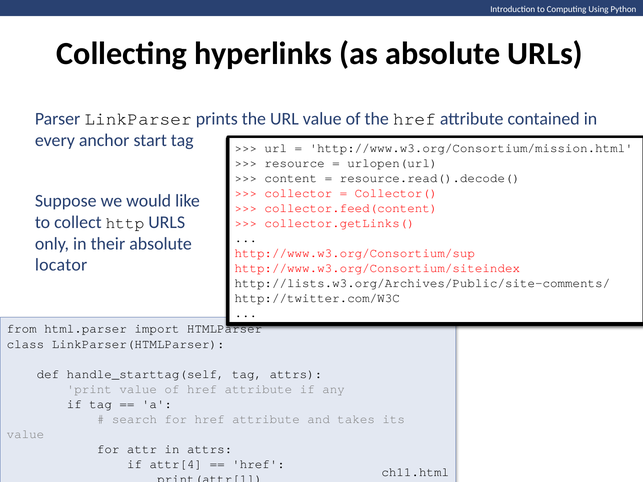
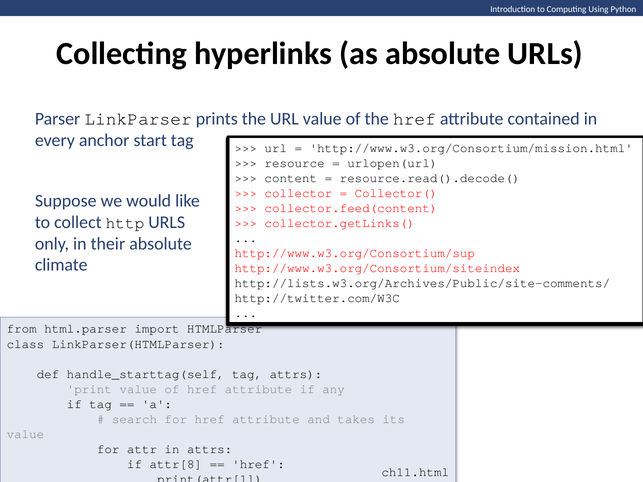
locator: locator -> climate
attr[4: attr[4 -> attr[8
